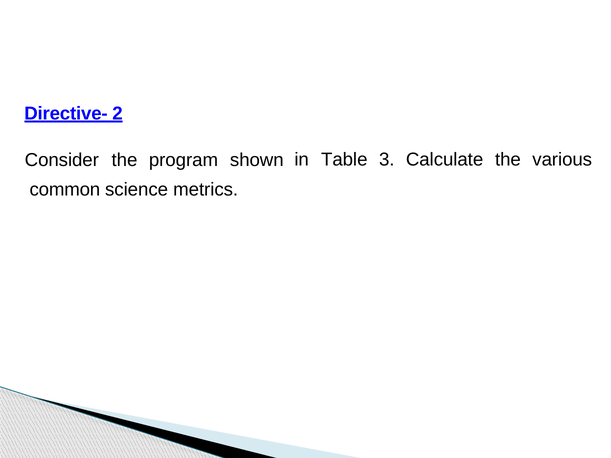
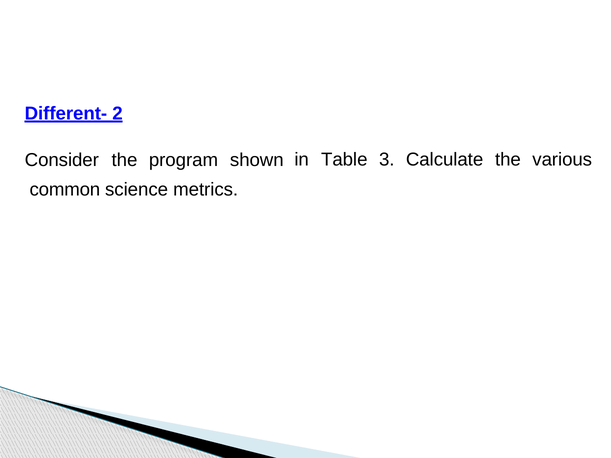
Directive-: Directive- -> Different-
